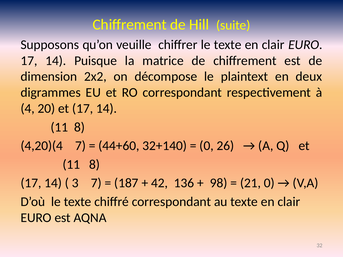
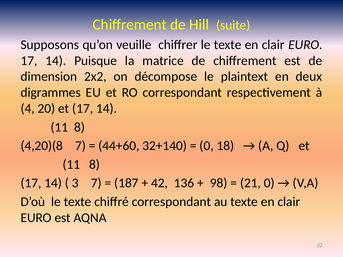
4,20)(4: 4,20)(4 -> 4,20)(8
26: 26 -> 18
